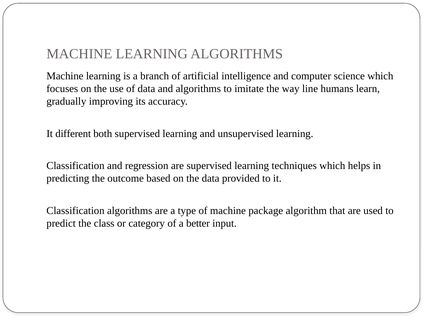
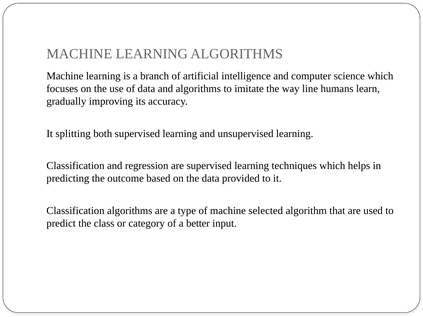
different: different -> splitting
package: package -> selected
